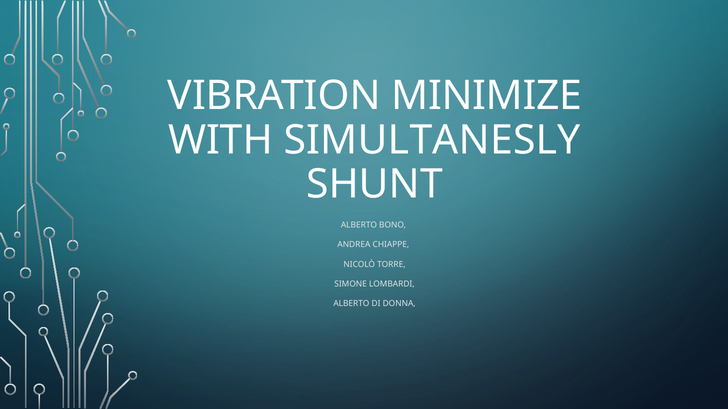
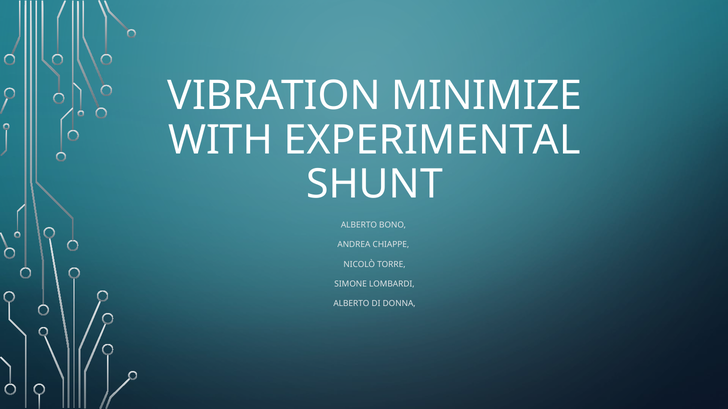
SIMULTANESLY: SIMULTANESLY -> EXPERIMENTAL
